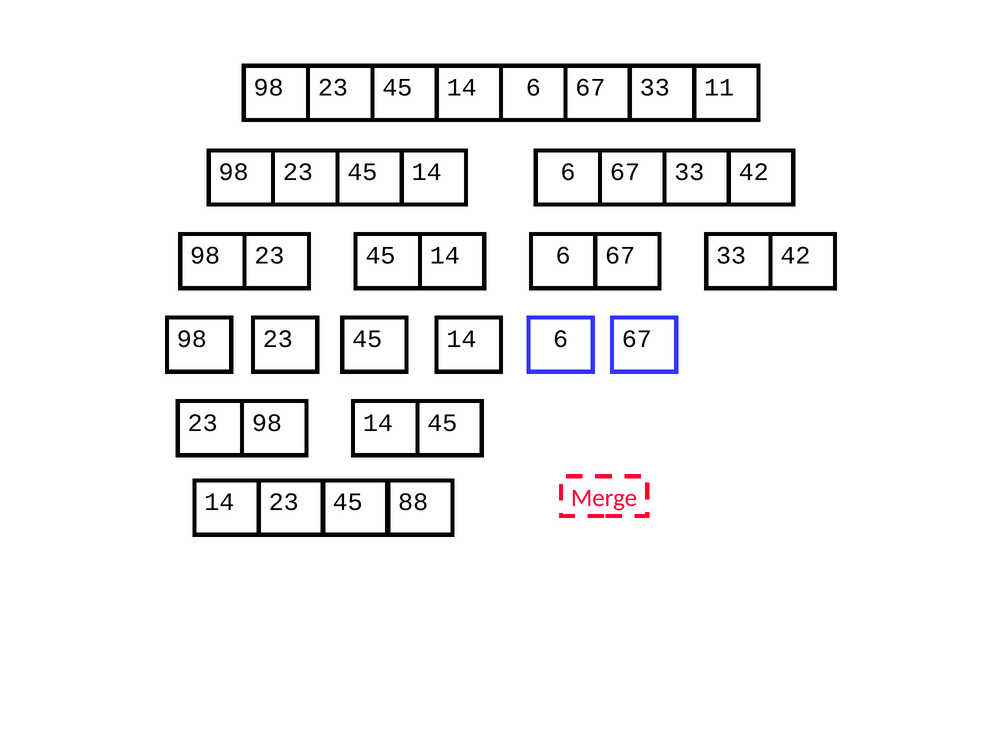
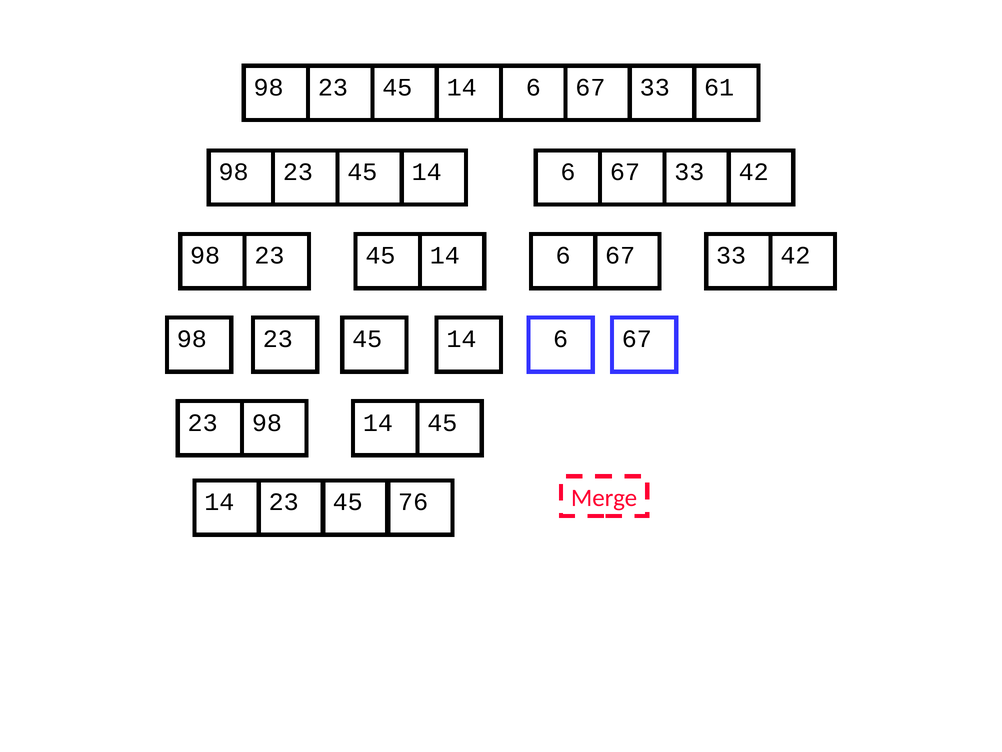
11: 11 -> 61
88: 88 -> 76
